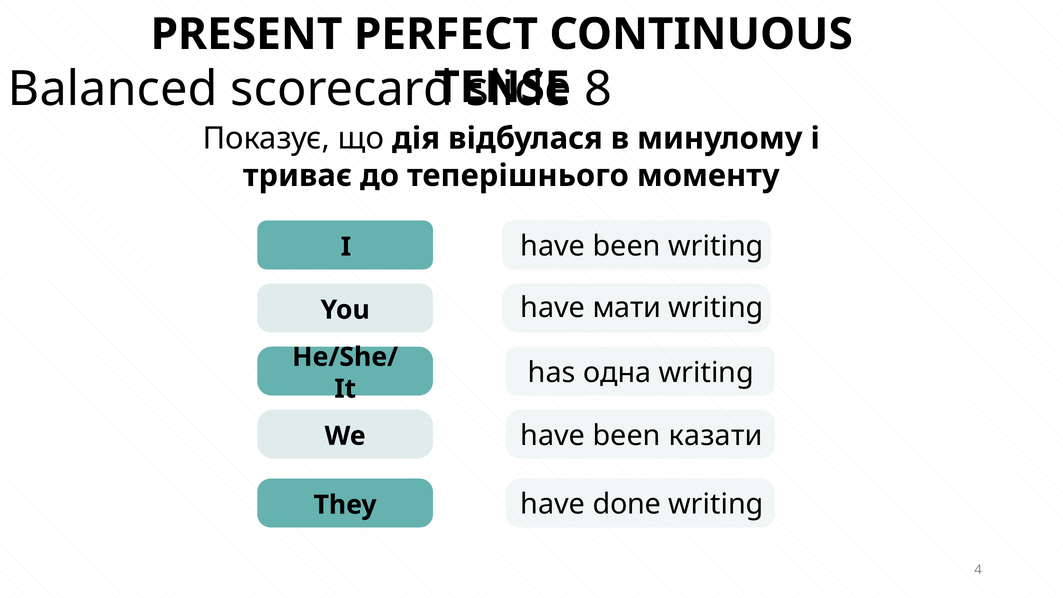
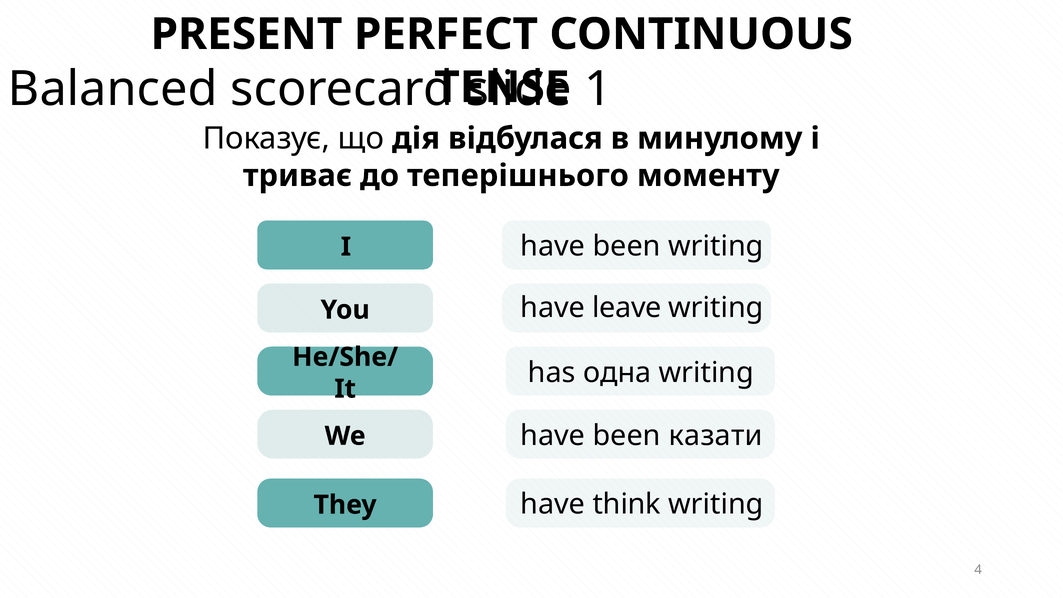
8: 8 -> 1
мати: мати -> leave
done: done -> think
